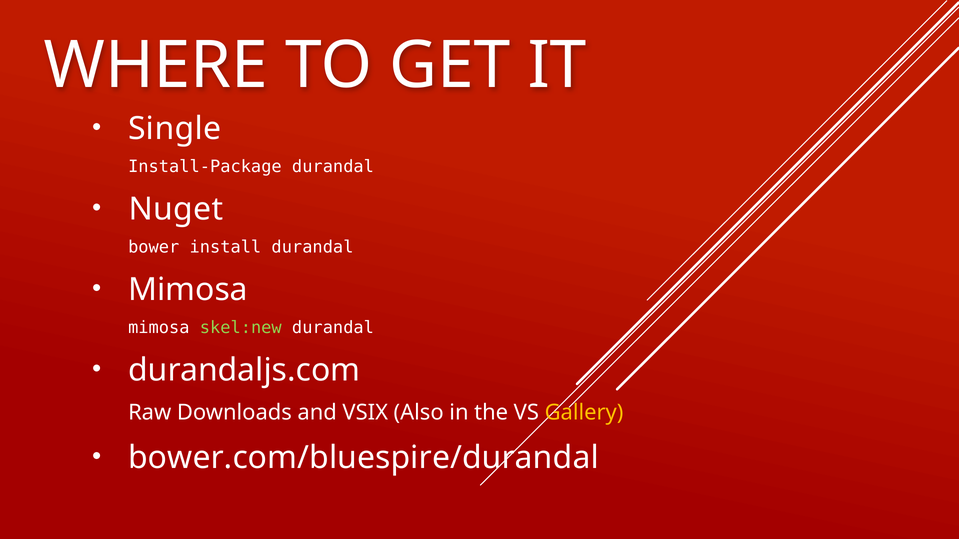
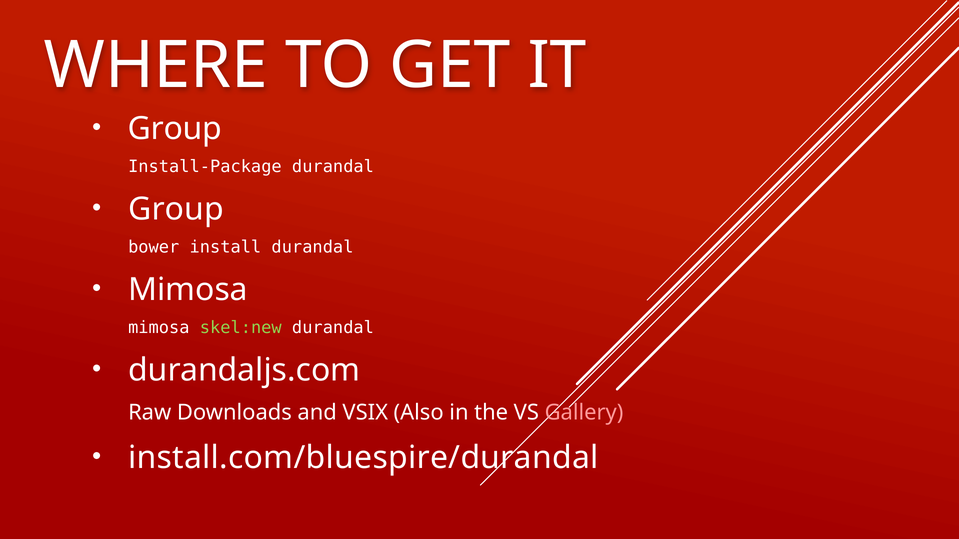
Single at (175, 129): Single -> Group
Nuget at (176, 209): Nuget -> Group
Gallery colour: yellow -> pink
bower.com/bluespire/durandal: bower.com/bluespire/durandal -> install.com/bluespire/durandal
